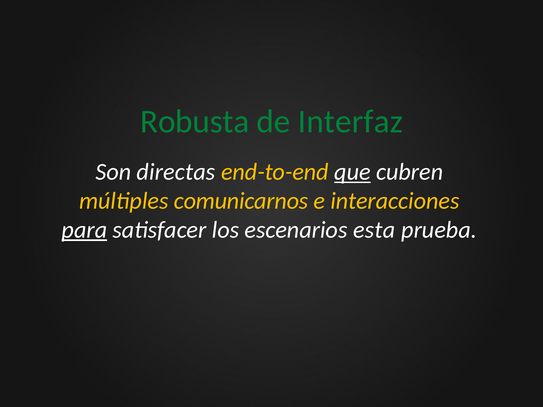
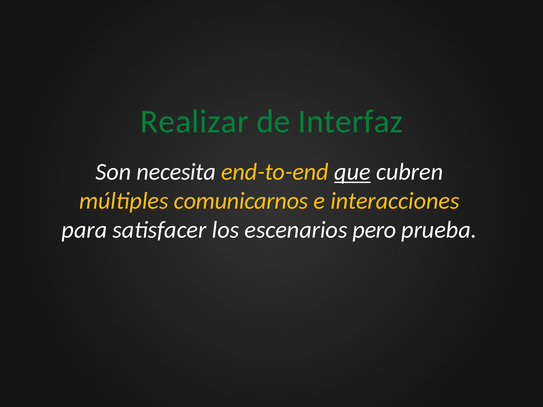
Robusta: Robusta -> Realizar
directas: directas -> necesita
para underline: present -> none
esta: esta -> pero
